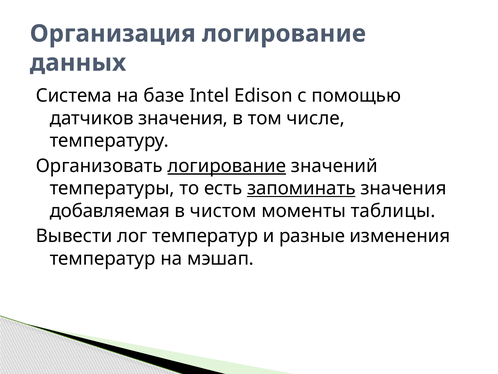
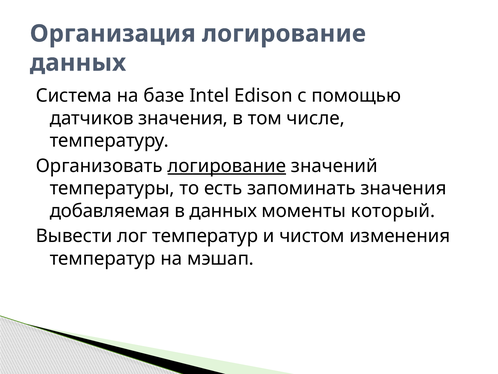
запоминать underline: present -> none
в чистом: чистом -> данных
таблицы: таблицы -> который
разные: разные -> чистом
